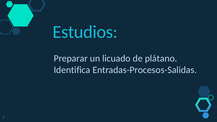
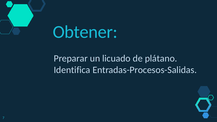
Estudios: Estudios -> Obtener
